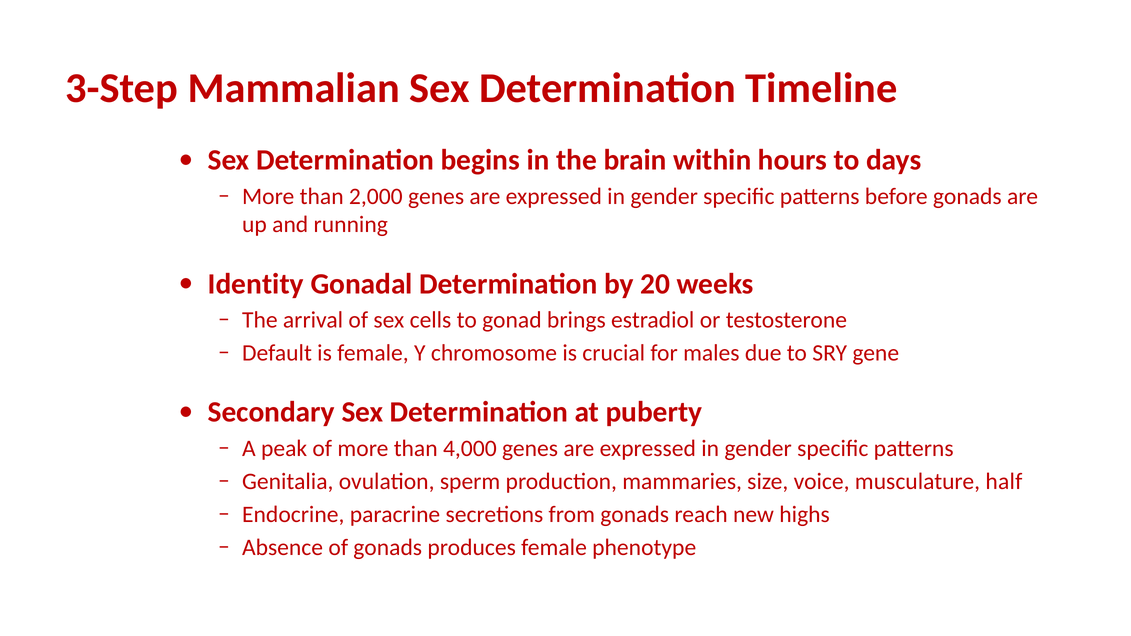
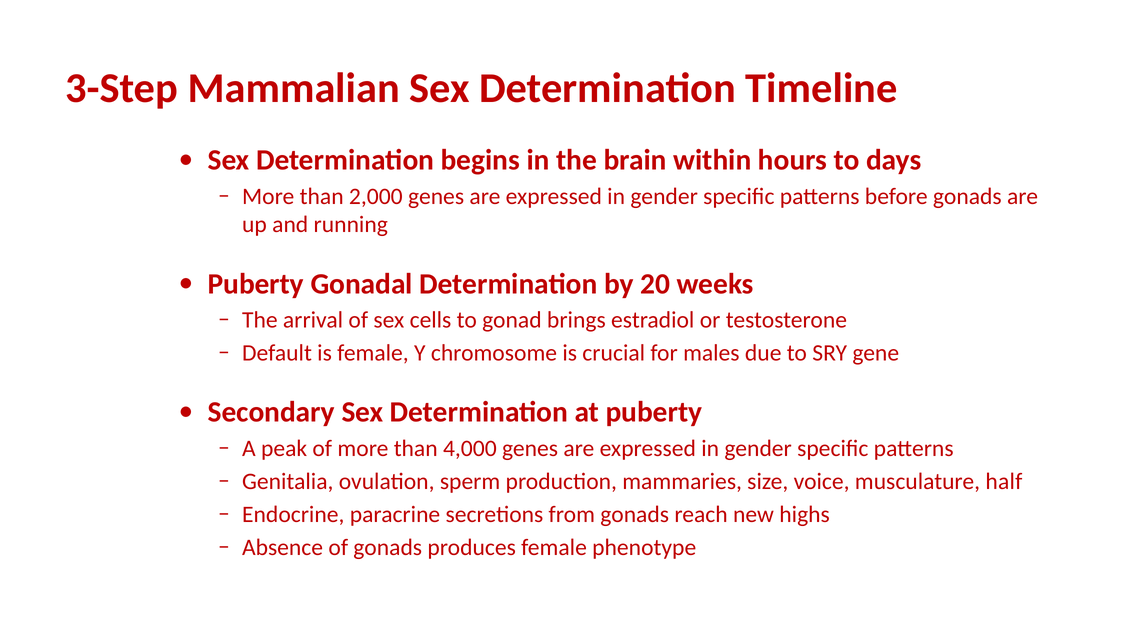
Identity at (256, 284): Identity -> Puberty
